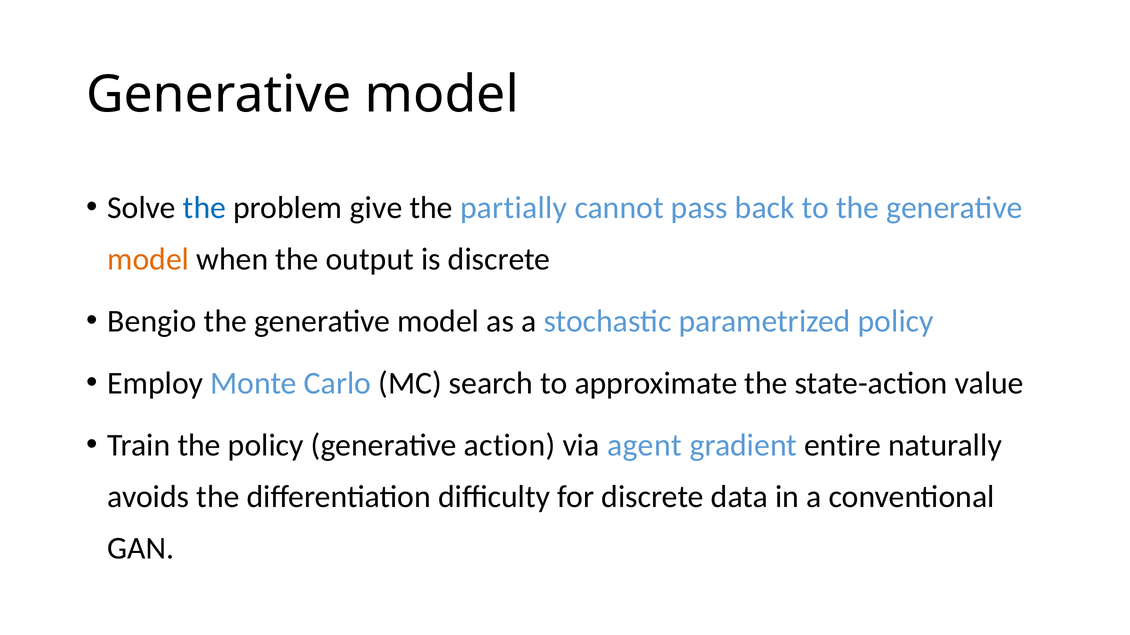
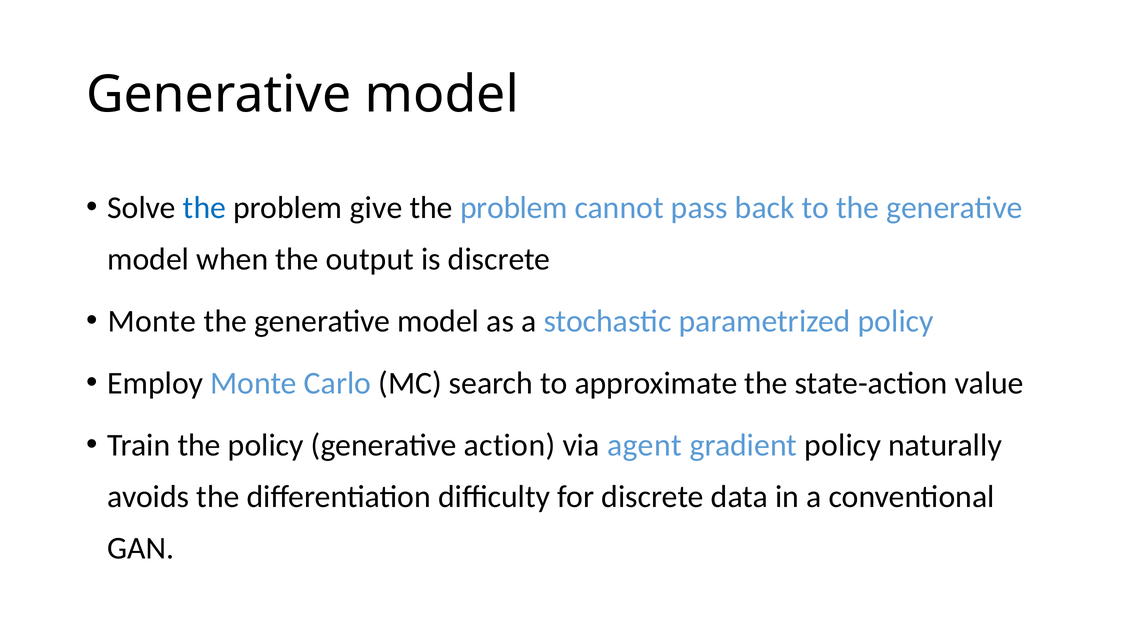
partially at (514, 208): partially -> problem
model at (148, 260) colour: orange -> black
Bengio at (152, 322): Bengio -> Monte
gradient entire: entire -> policy
